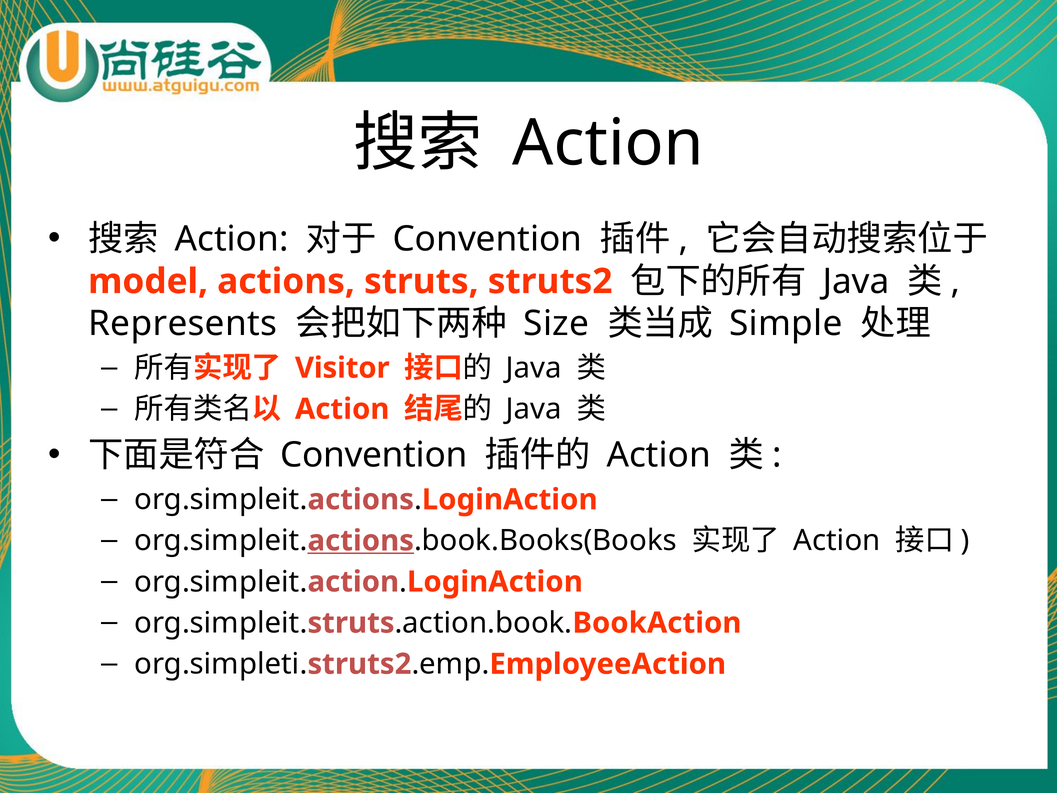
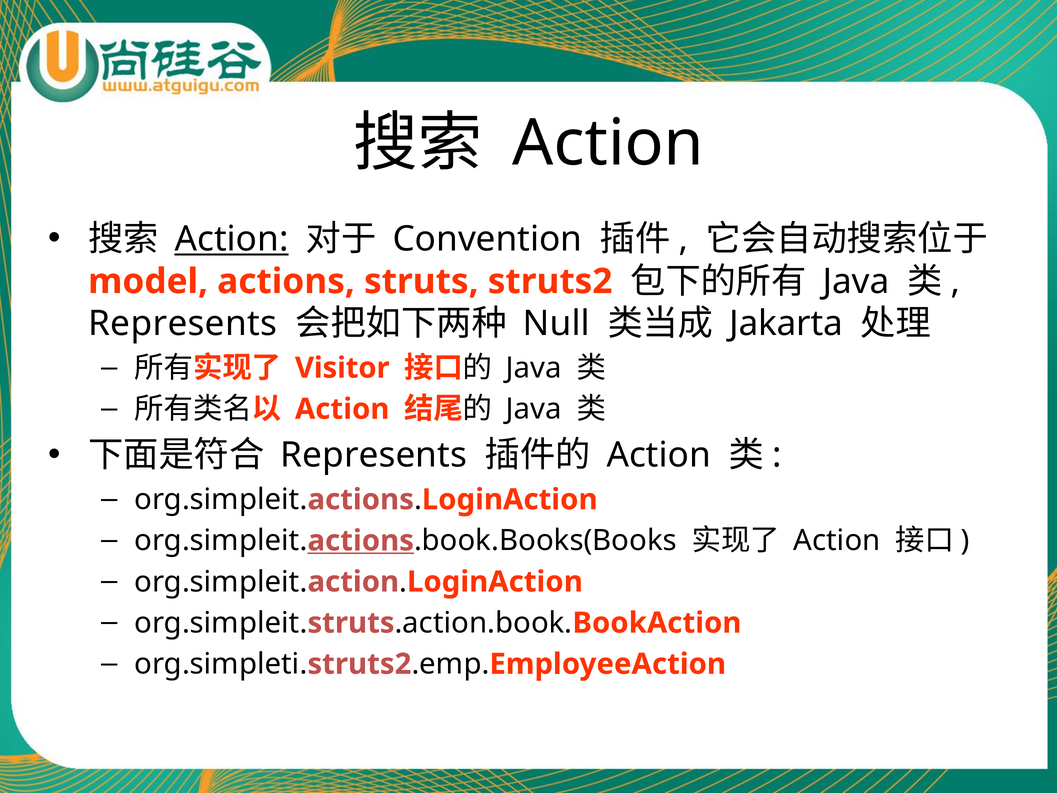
Action at (232, 239) underline: none -> present
Size: Size -> Null
Simple: Simple -> Jakarta
Convention at (374, 455): Convention -> Represents
